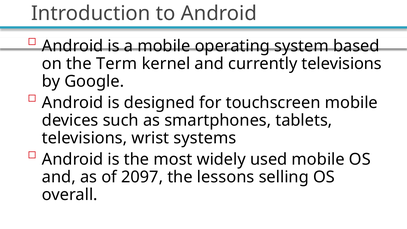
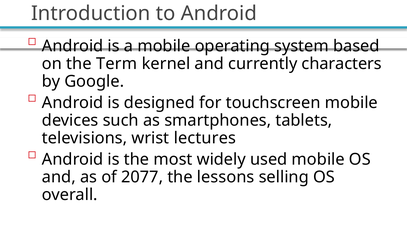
currently televisions: televisions -> characters
systems: systems -> lectures
2097: 2097 -> 2077
